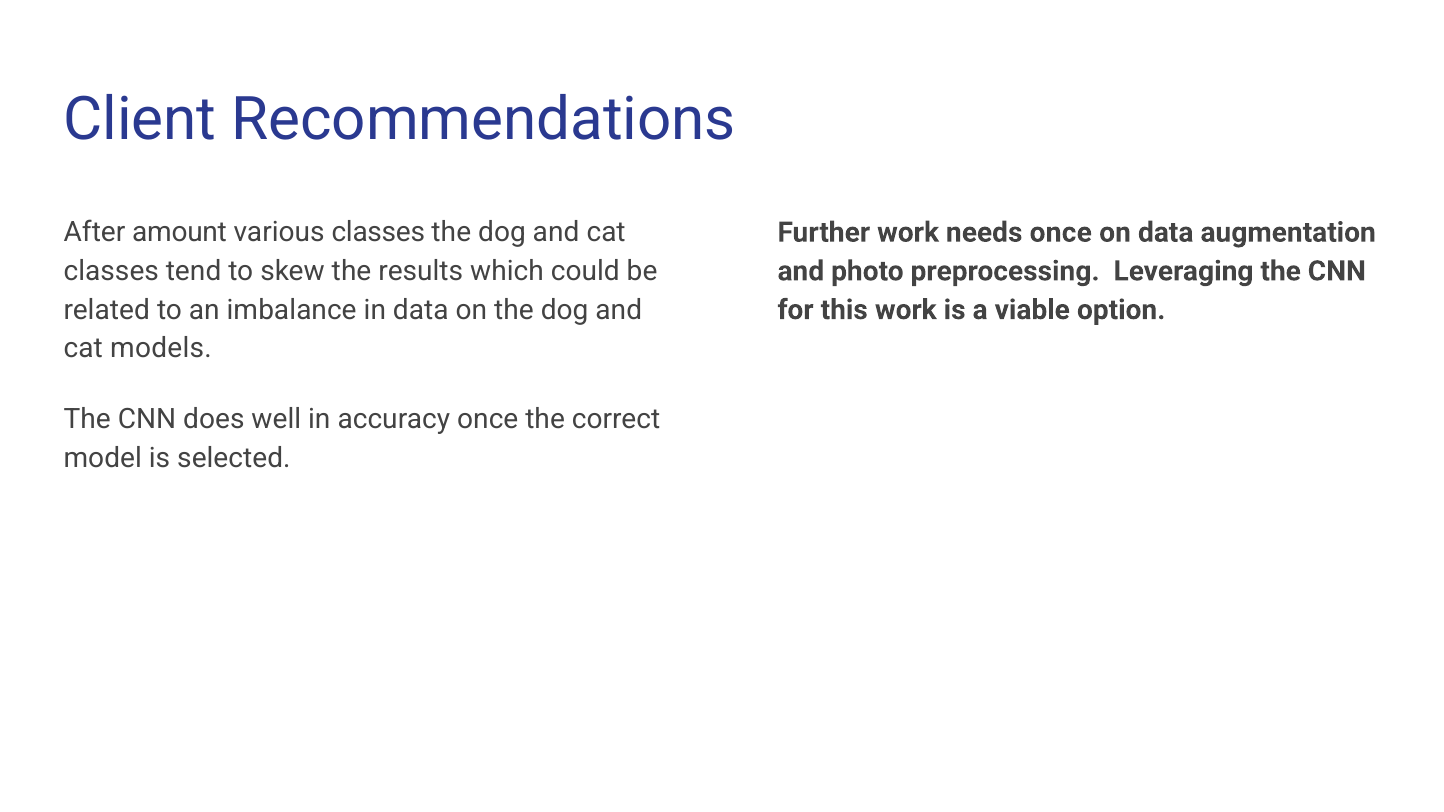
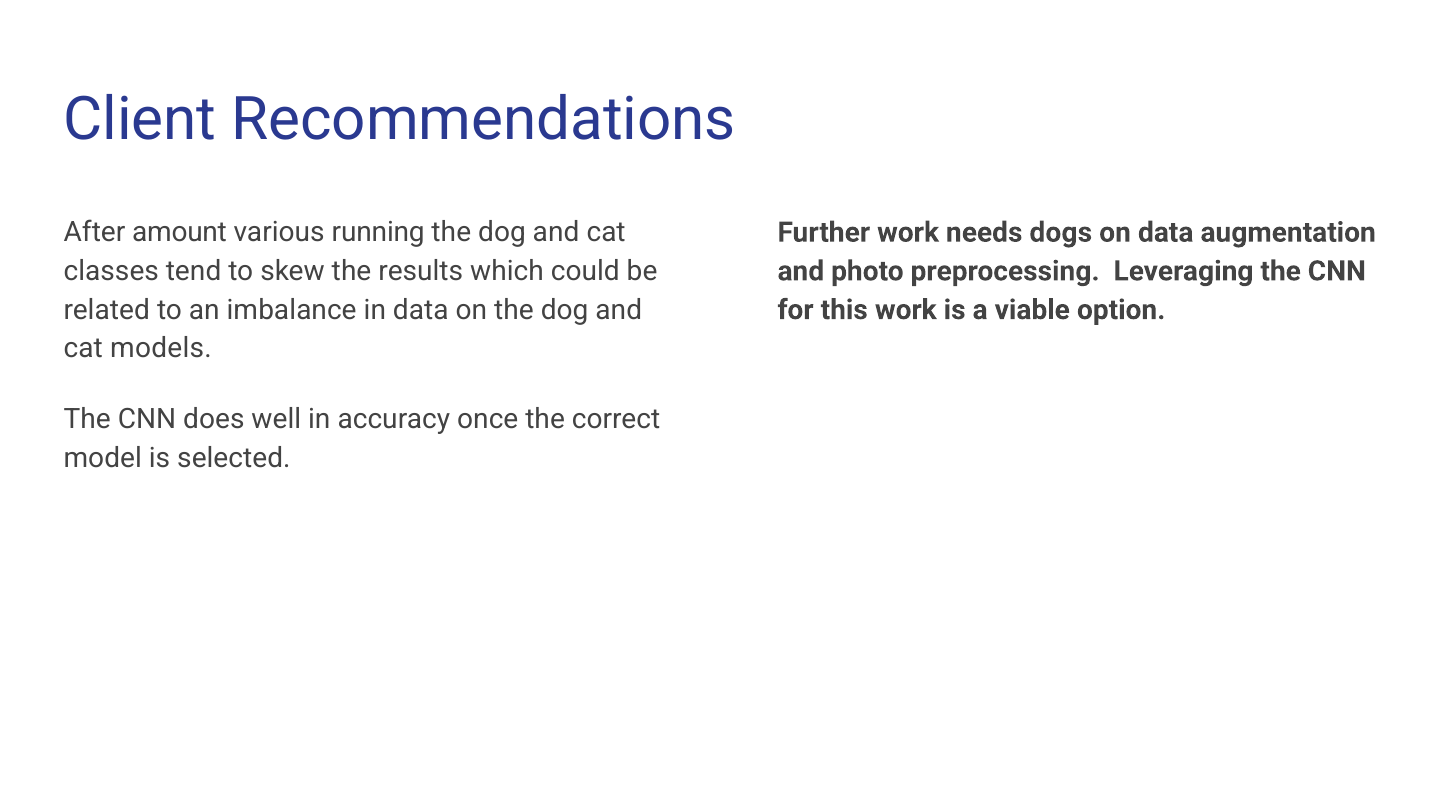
various classes: classes -> running
needs once: once -> dogs
